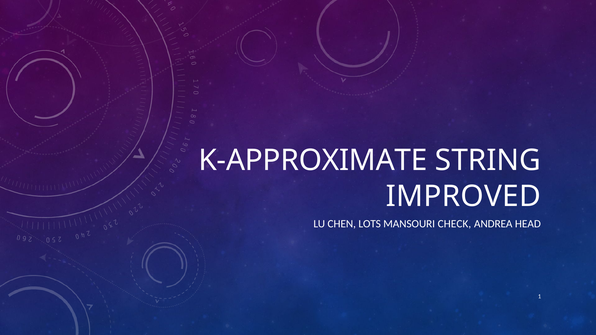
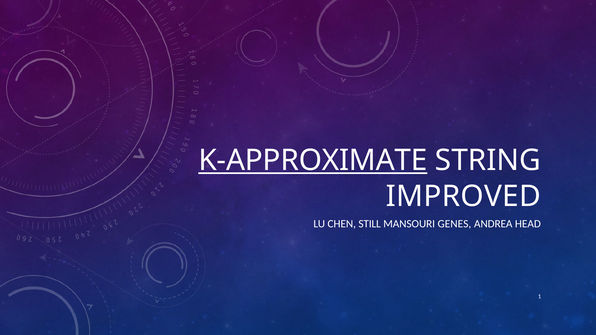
K-APPROXIMATE underline: none -> present
LOTS: LOTS -> STILL
CHECK: CHECK -> GENES
